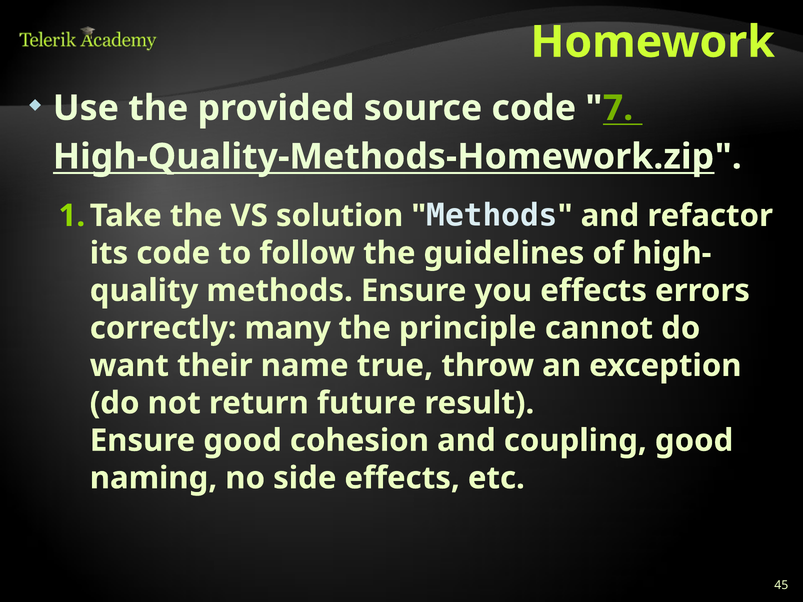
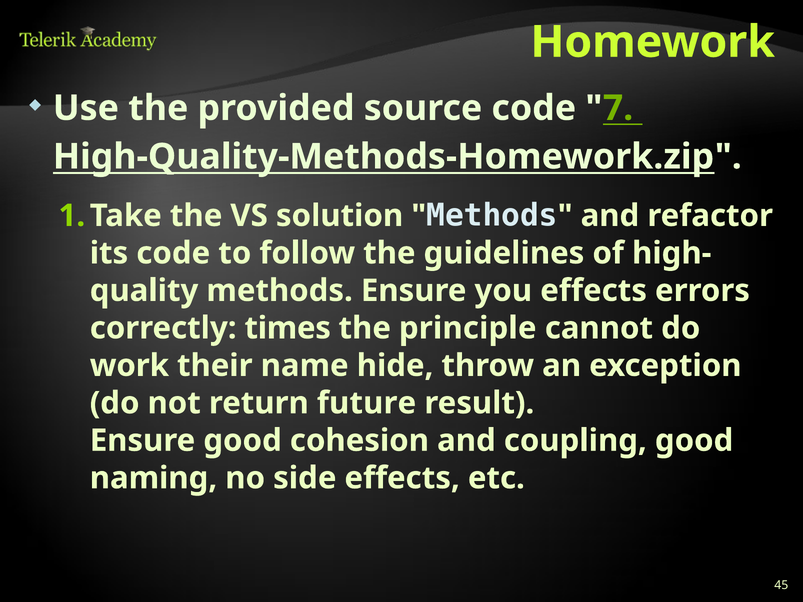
many: many -> times
want: want -> work
true: true -> hide
